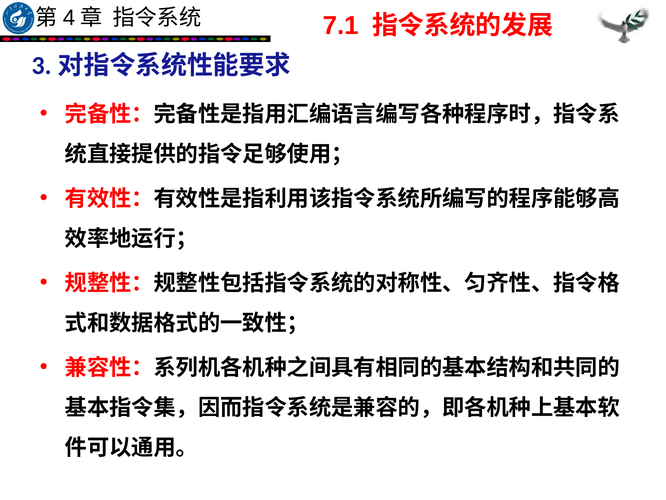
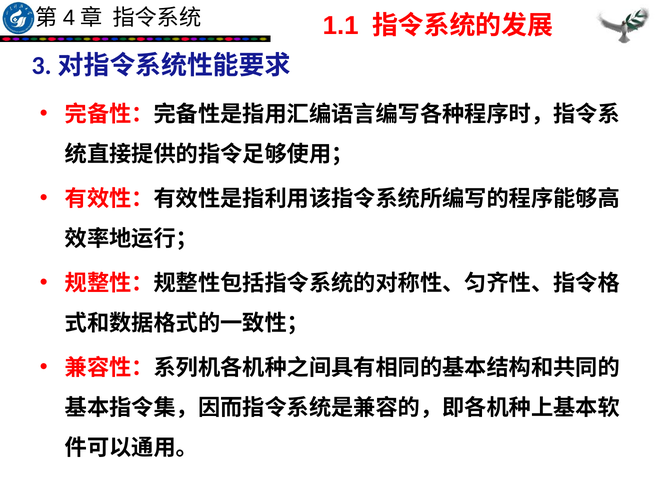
7.1: 7.1 -> 1.1
